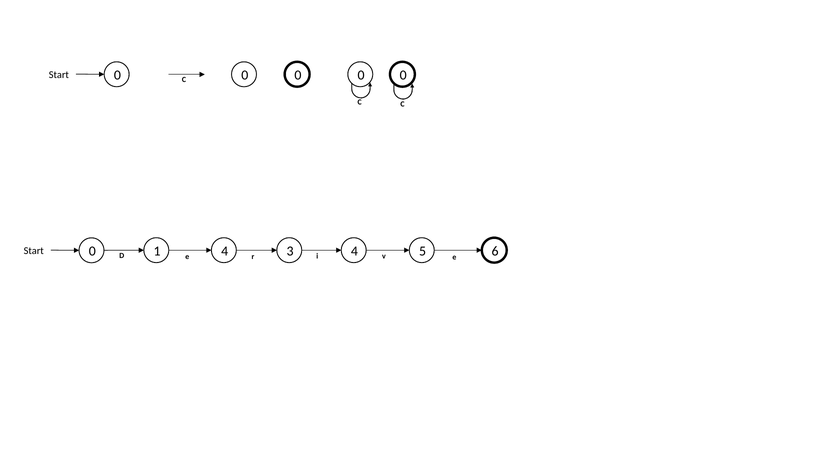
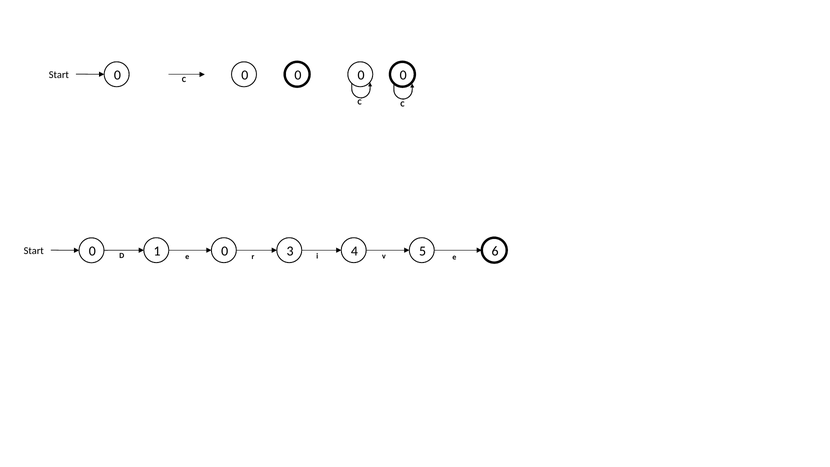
e 4: 4 -> 0
